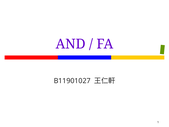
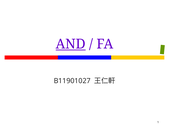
AND underline: none -> present
